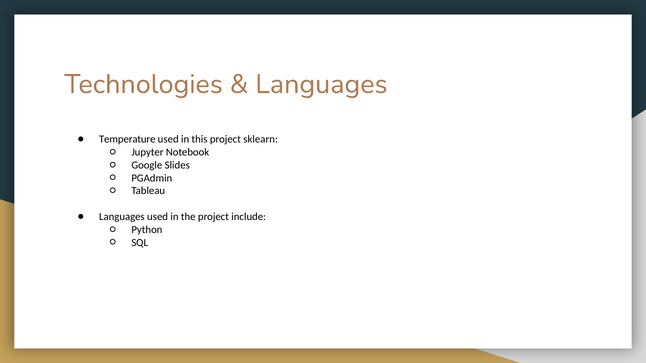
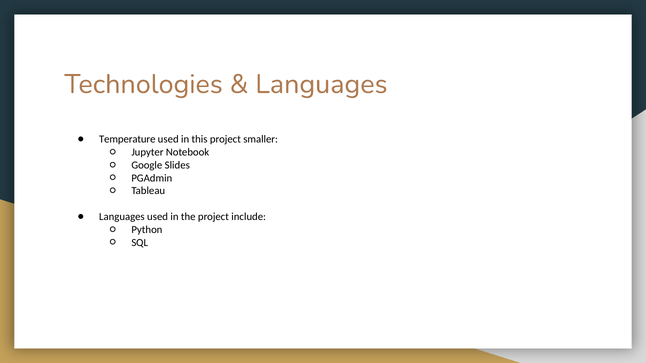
sklearn: sklearn -> smaller
